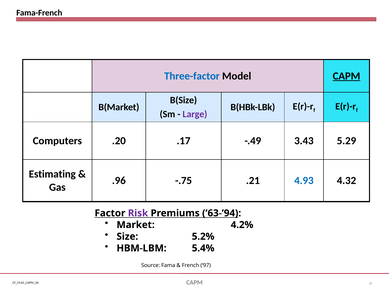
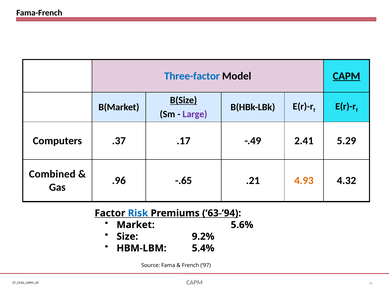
B(Size underline: none -> present
.20: .20 -> .37
3.43: 3.43 -> 2.41
Estimating: Estimating -> Combined
-.75: -.75 -> -.65
4.93 colour: blue -> orange
Risk colour: purple -> blue
4.2%: 4.2% -> 5.6%
5.2%: 5.2% -> 9.2%
